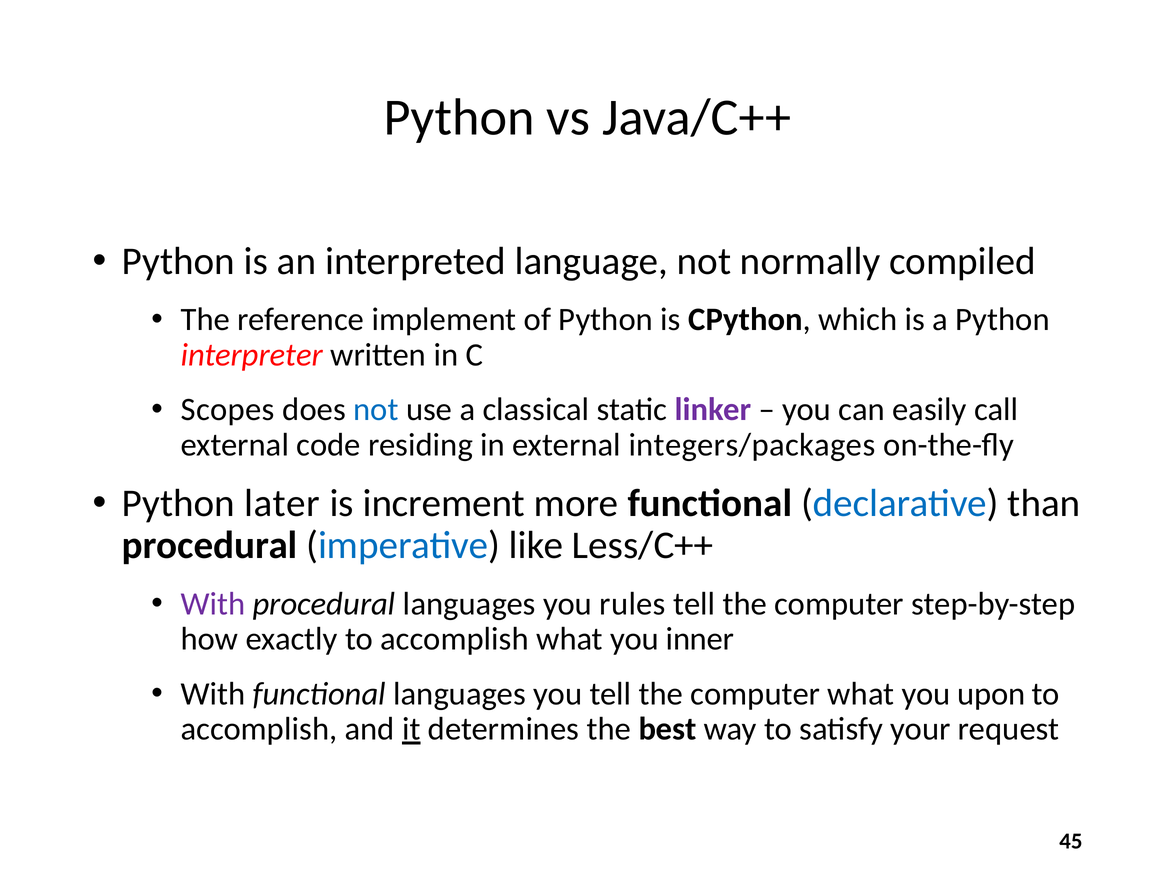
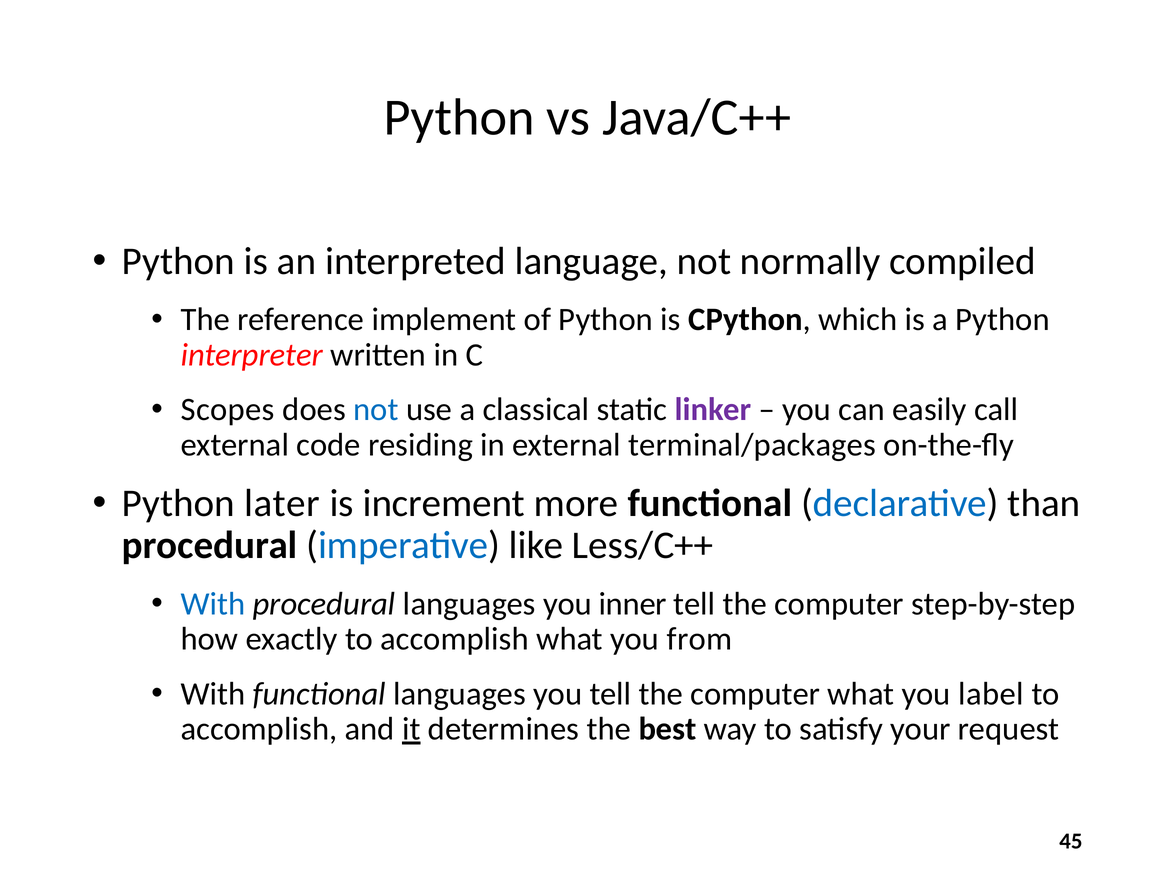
integers/packages: integers/packages -> terminal/packages
With at (213, 604) colour: purple -> blue
rules: rules -> inner
inner: inner -> from
upon: upon -> label
